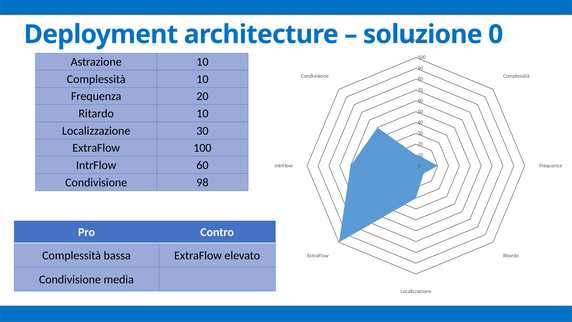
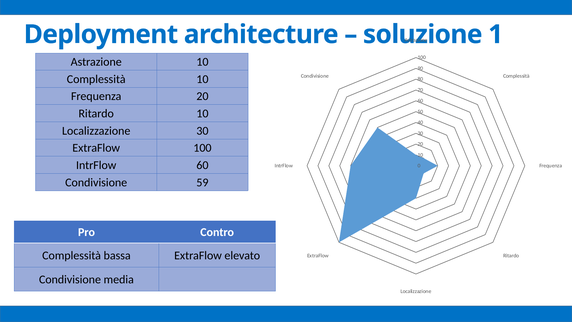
0 at (496, 34): 0 -> 1
98: 98 -> 59
